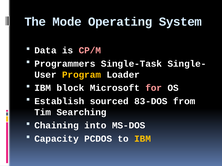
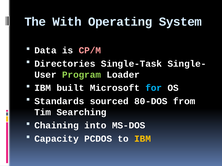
Mode: Mode -> With
Programmers: Programmers -> Directories
Program colour: yellow -> light green
block: block -> built
for colour: pink -> light blue
Establish: Establish -> Standards
83-DOS: 83-DOS -> 80-DOS
